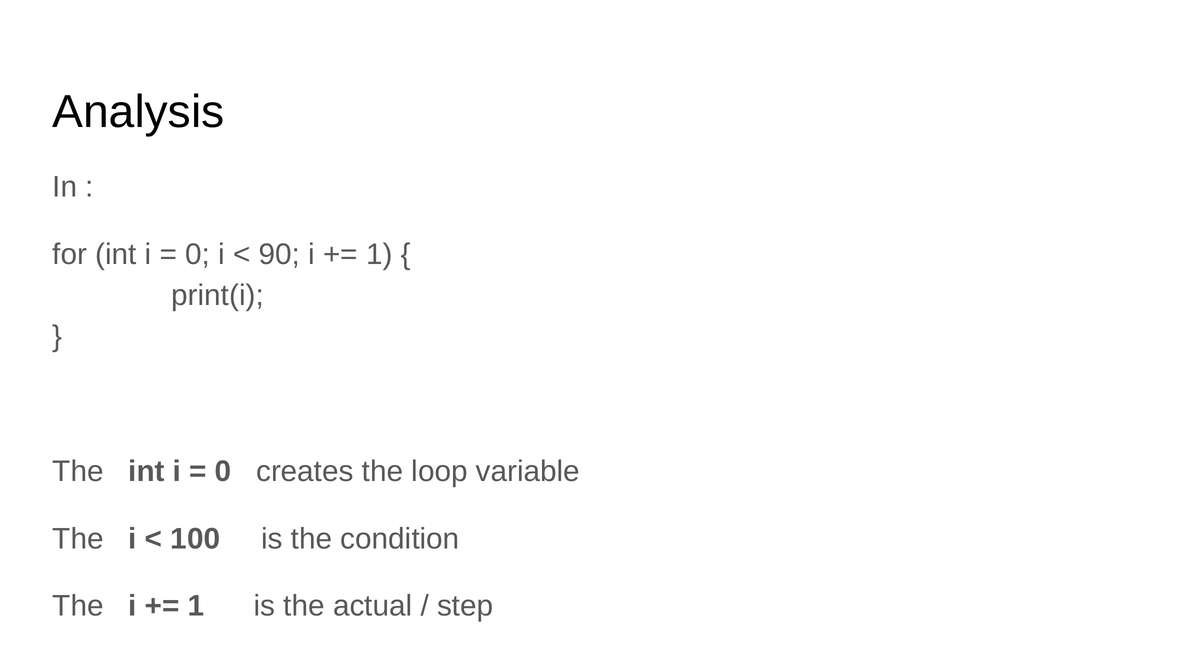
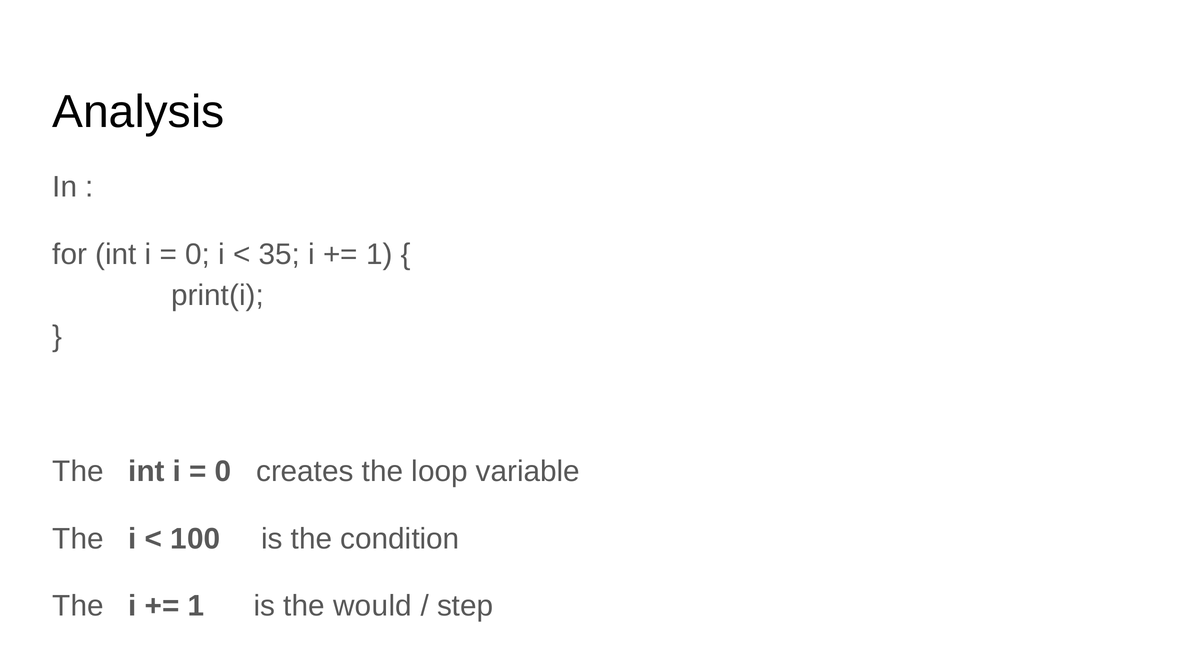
90: 90 -> 35
actual: actual -> would
